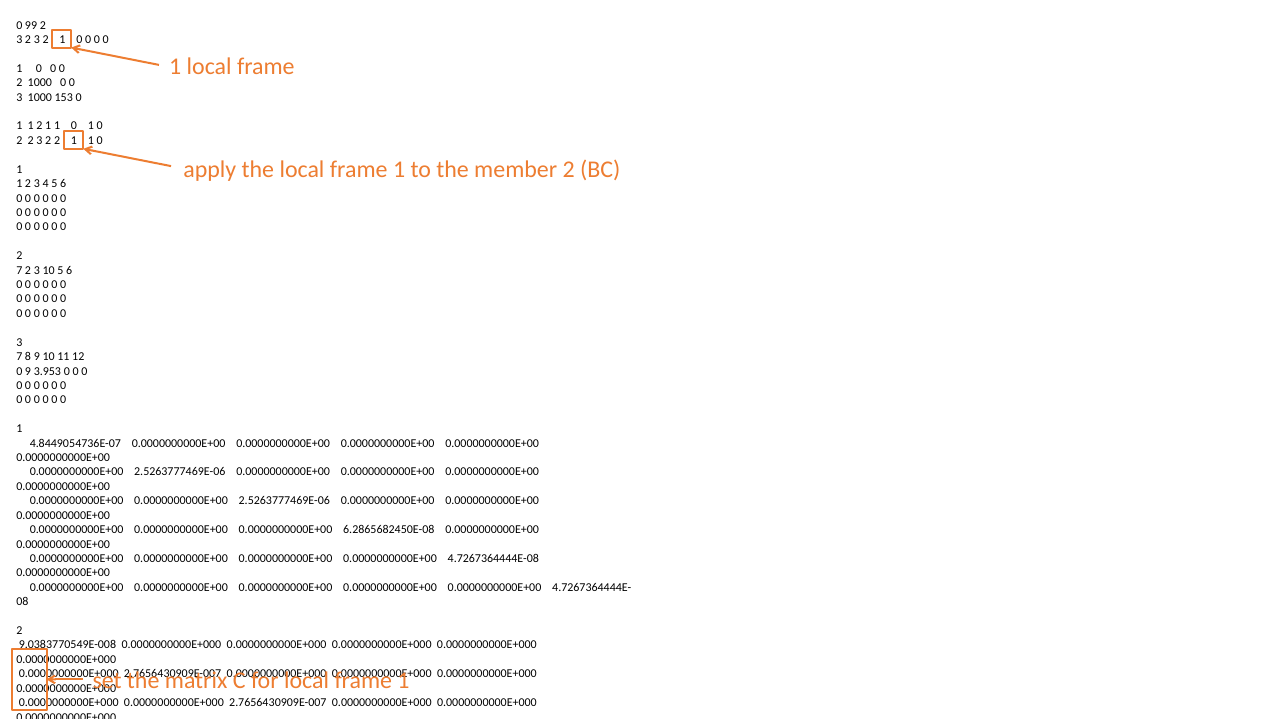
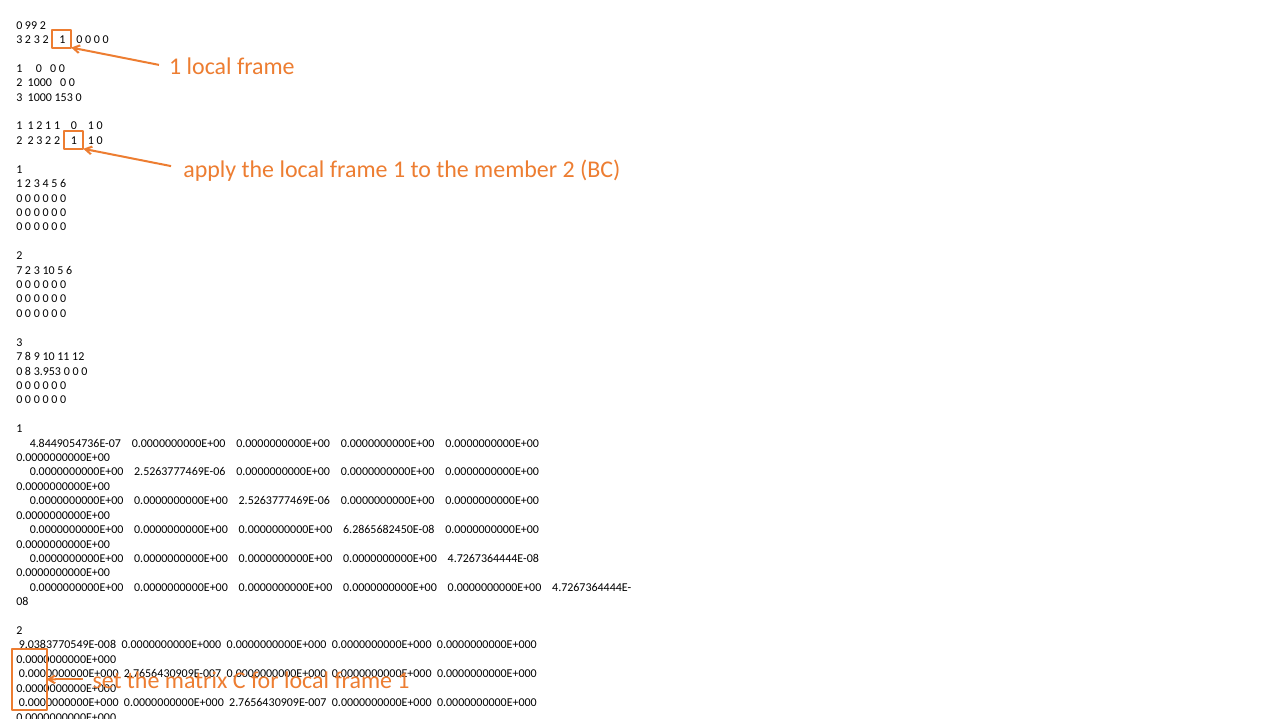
0 9: 9 -> 8
